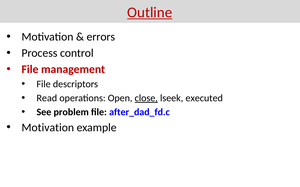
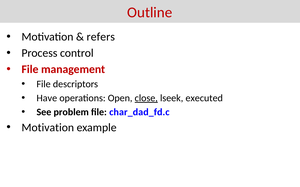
Outline underline: present -> none
errors: errors -> refers
Read: Read -> Have
after_dad_fd.c: after_dad_fd.c -> char_dad_fd.c
